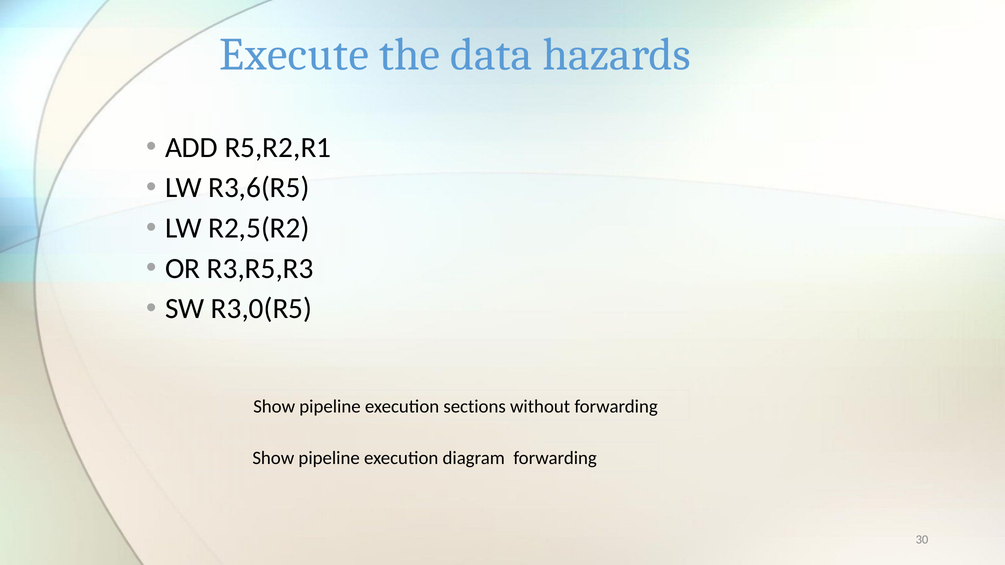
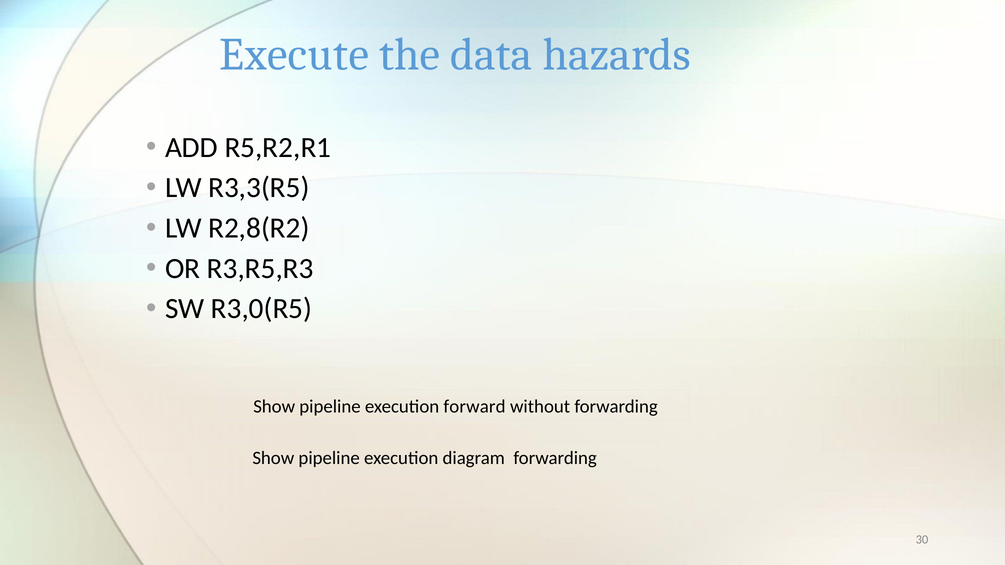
R3,6(R5: R3,6(R5 -> R3,3(R5
R2,5(R2: R2,5(R2 -> R2,8(R2
sections: sections -> forward
